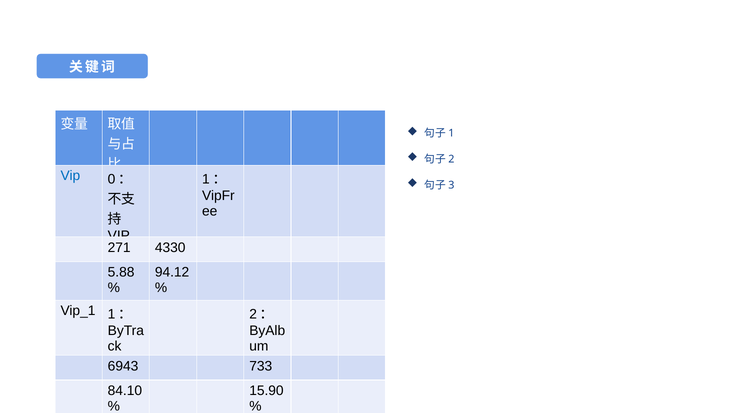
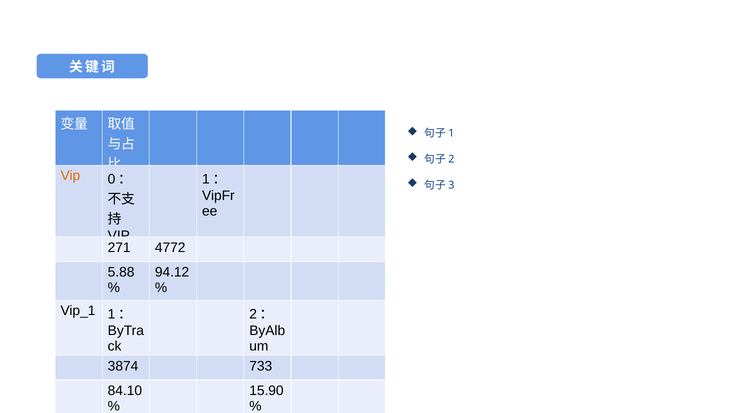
Vip at (70, 176) colour: blue -> orange
4330: 4330 -> 4772
6943: 6943 -> 3874
